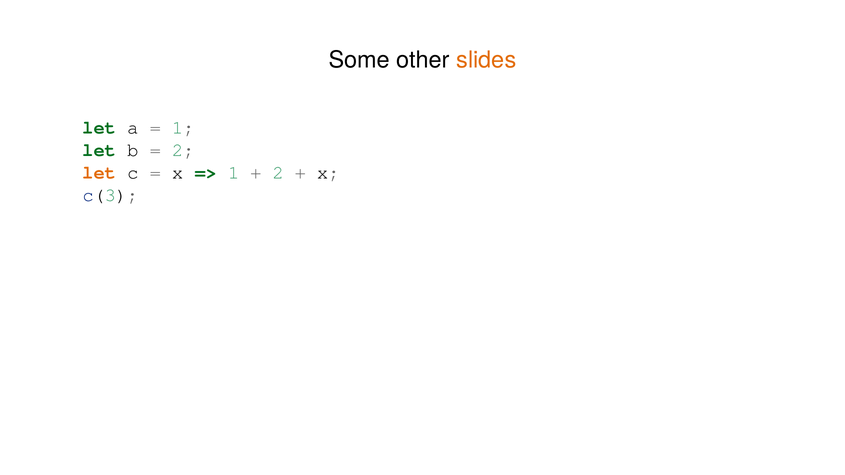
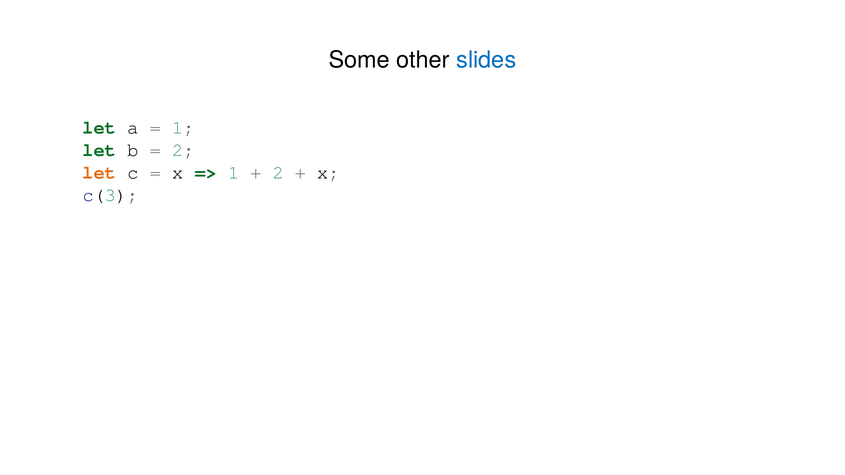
slides colour: orange -> blue
